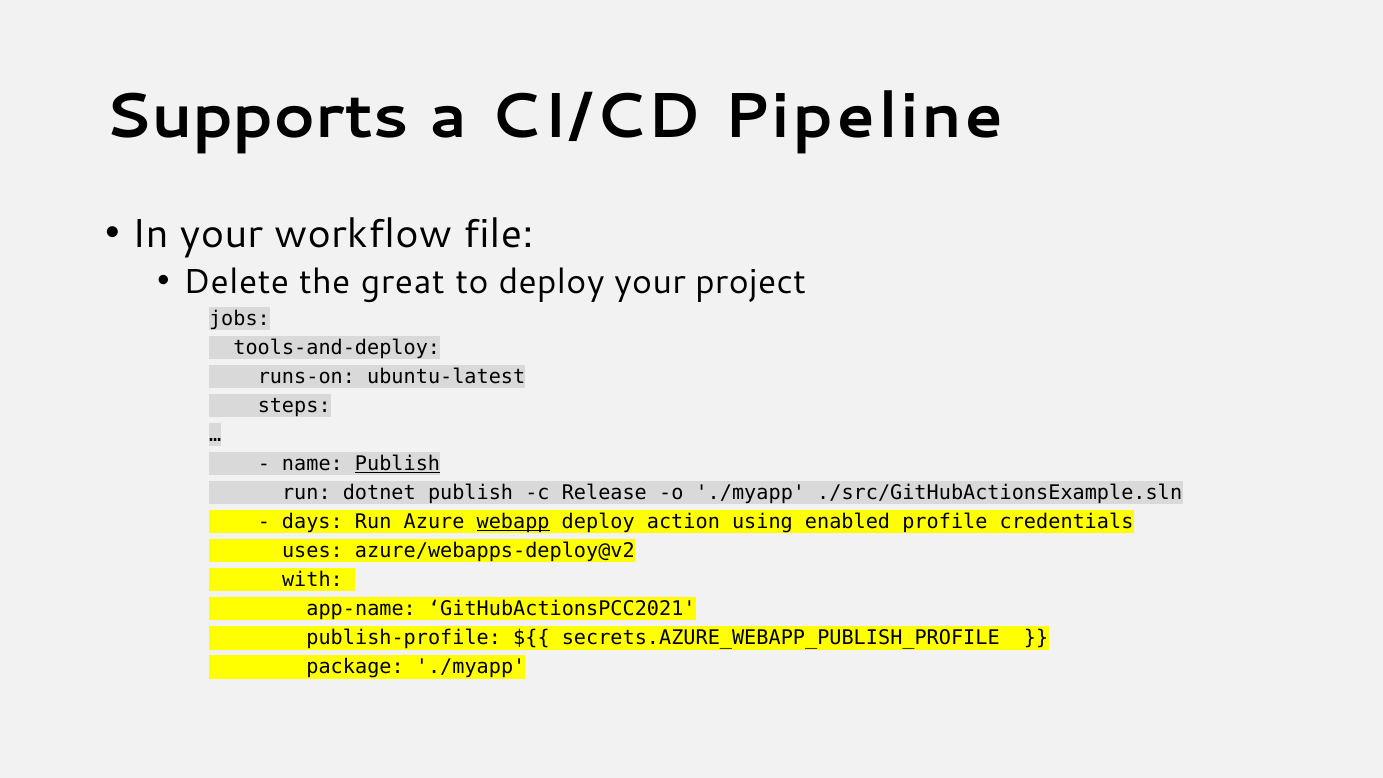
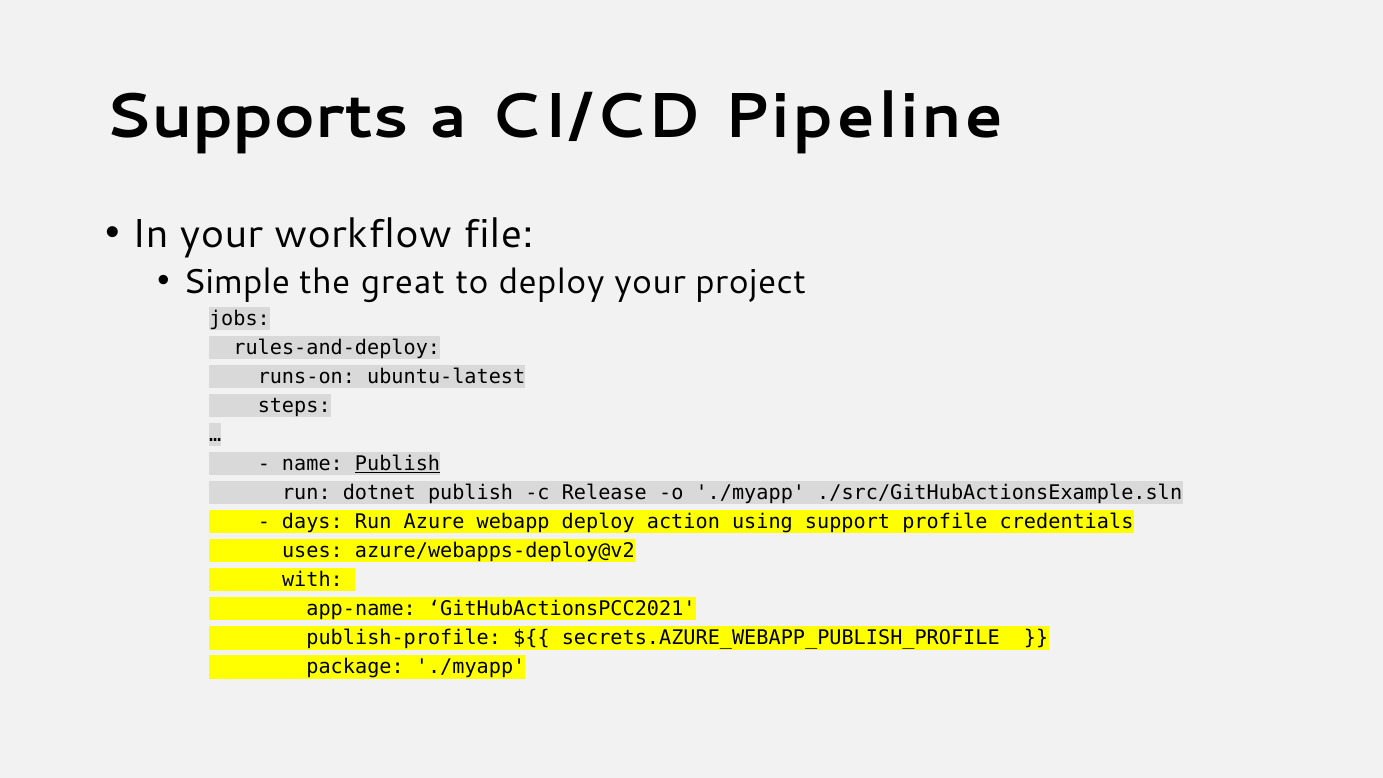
Delete: Delete -> Simple
tools-and-deploy: tools-and-deploy -> rules-and-deploy
webapp underline: present -> none
enabled: enabled -> support
